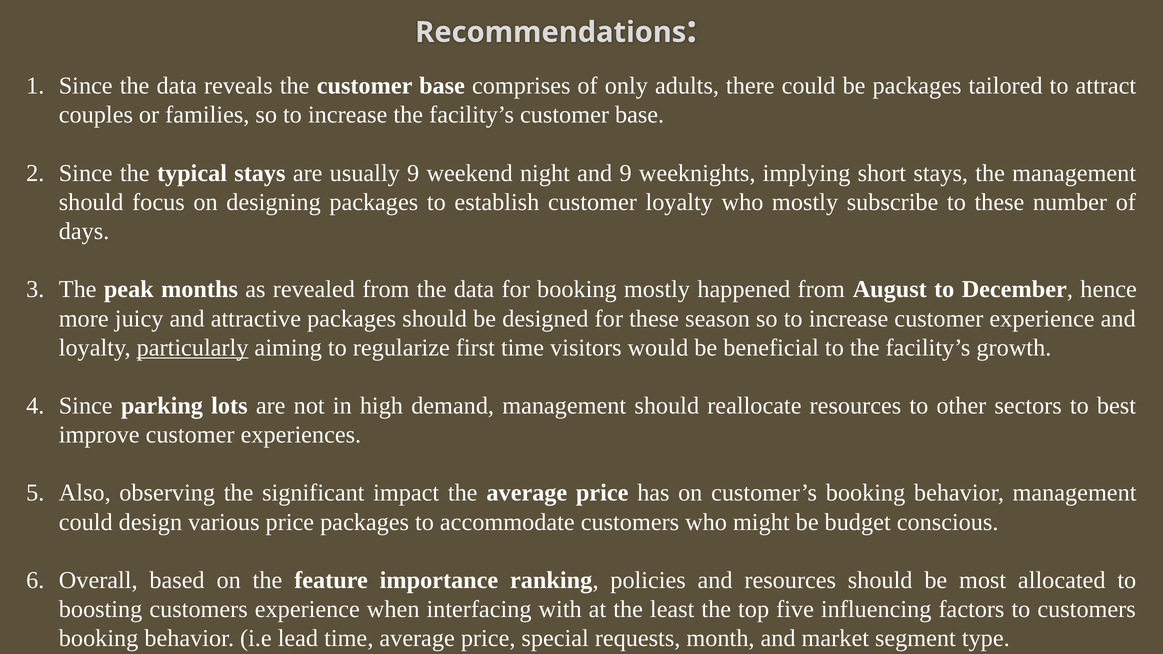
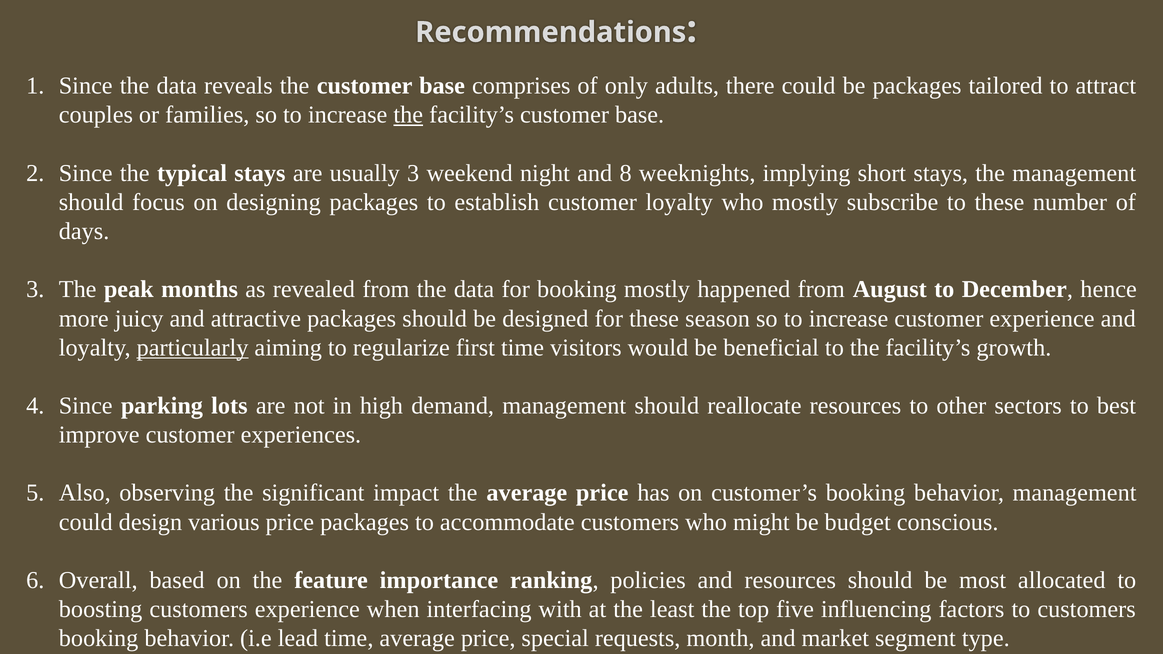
the at (408, 115) underline: none -> present
usually 9: 9 -> 3
and 9: 9 -> 8
